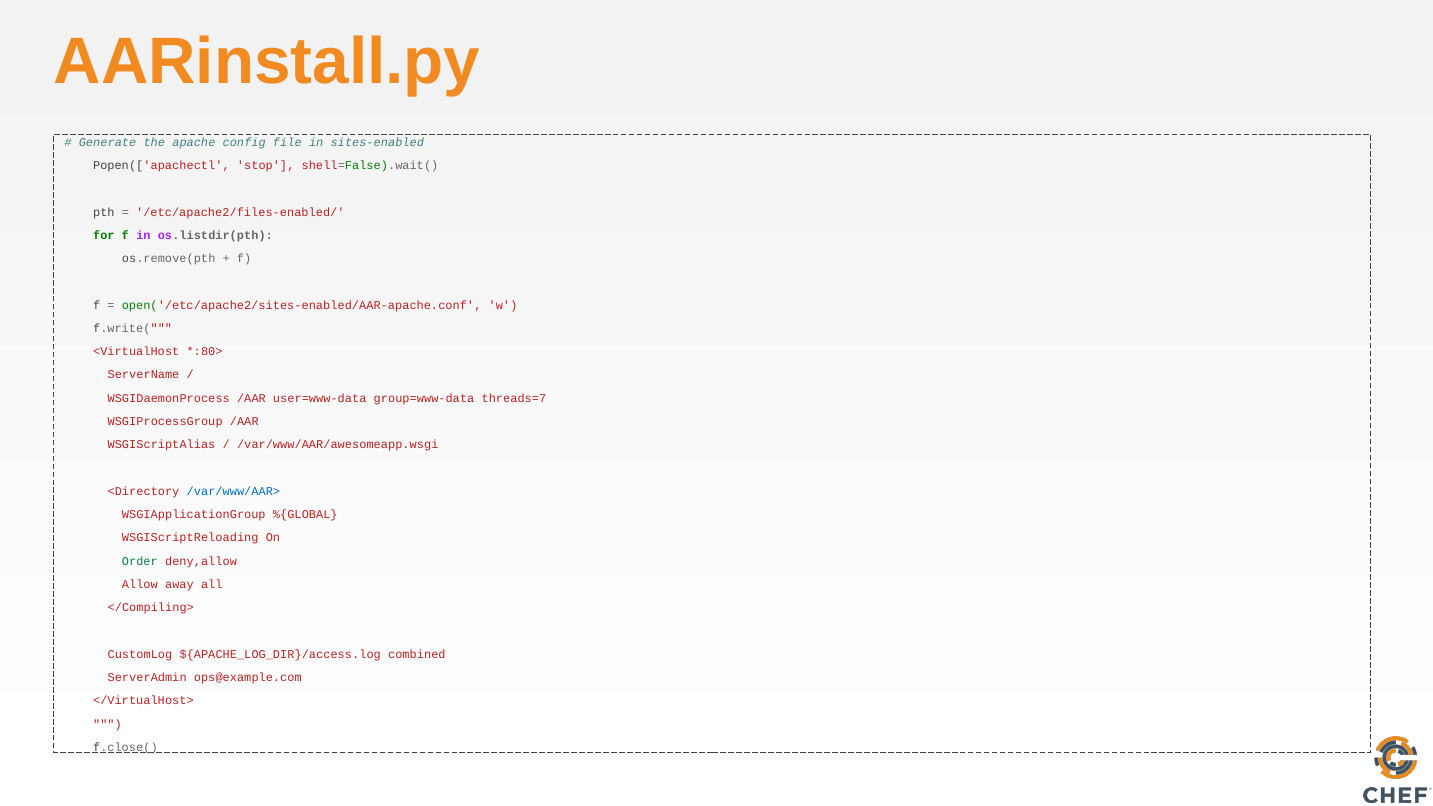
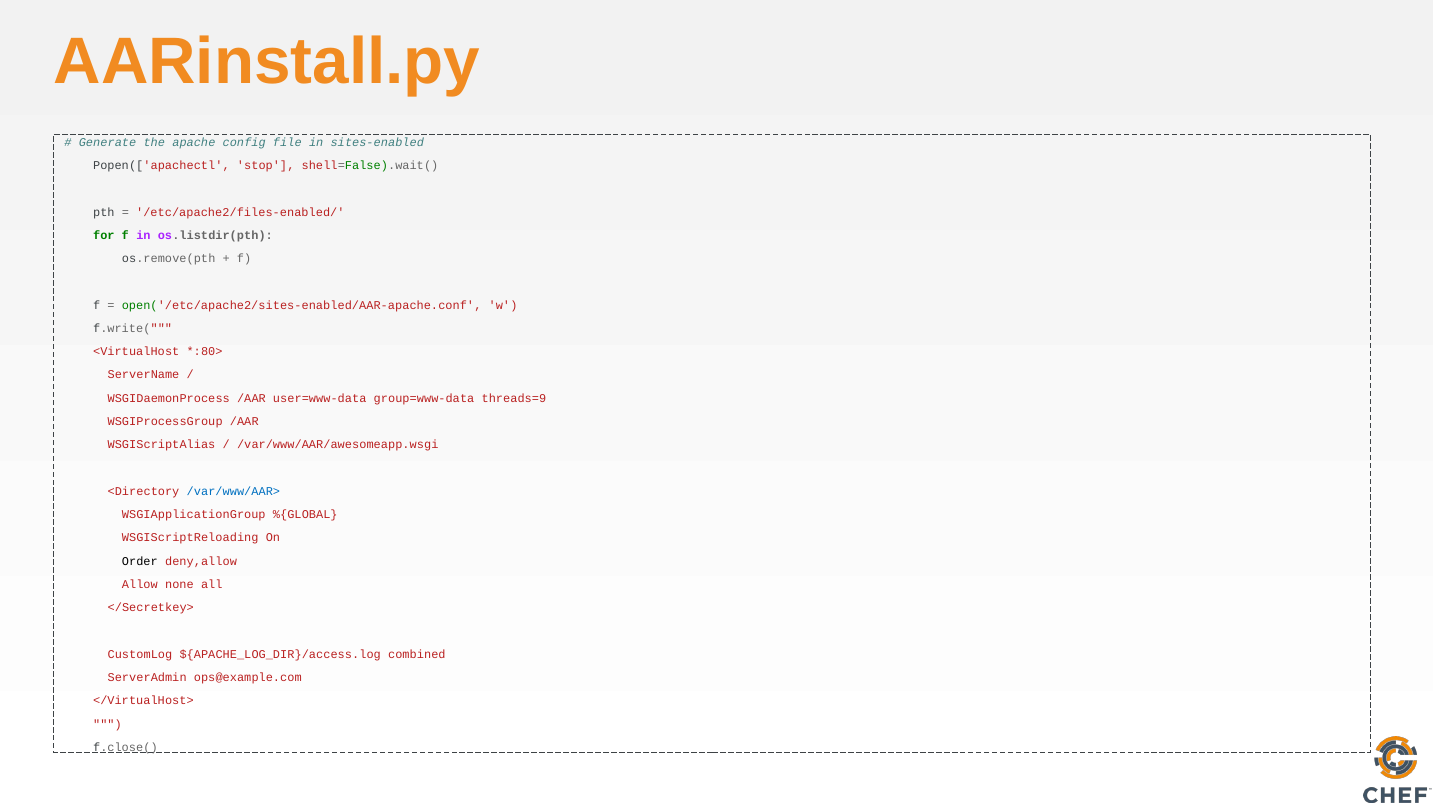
threads=7: threads=7 -> threads=9
Order colour: green -> black
away: away -> none
</Compiling>: </Compiling> -> </Secretkey>
